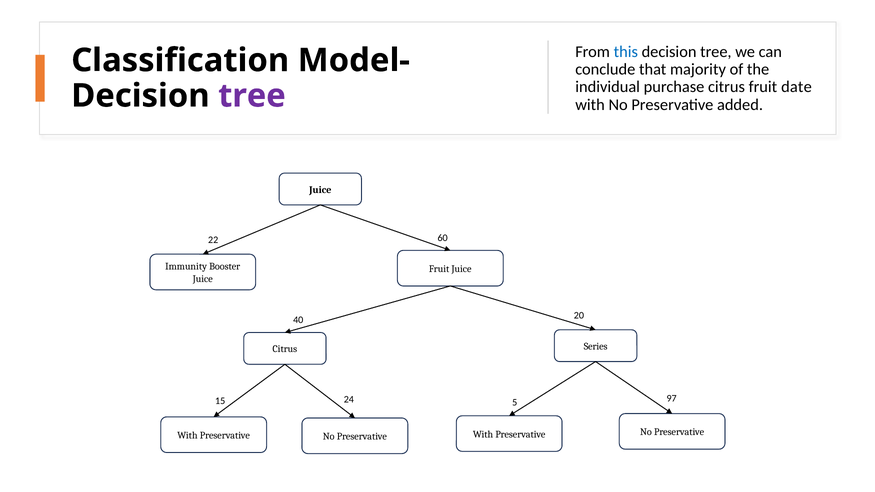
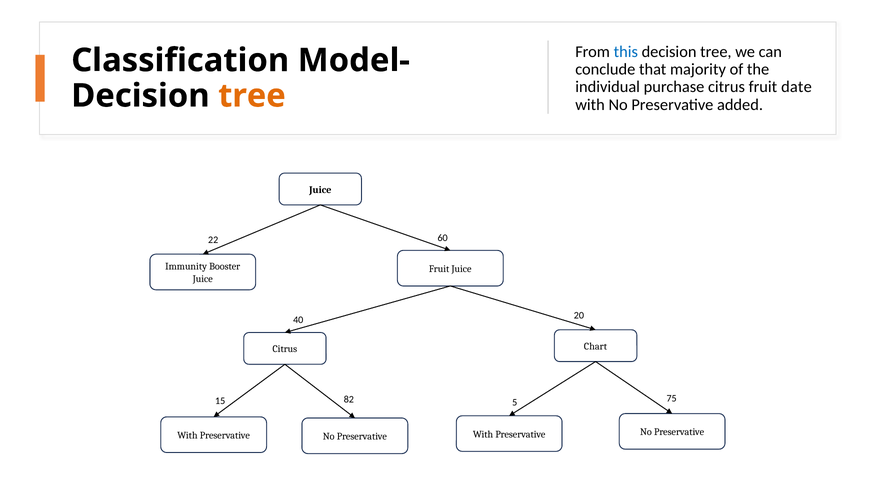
tree at (252, 96) colour: purple -> orange
Series: Series -> Chart
24: 24 -> 82
97: 97 -> 75
